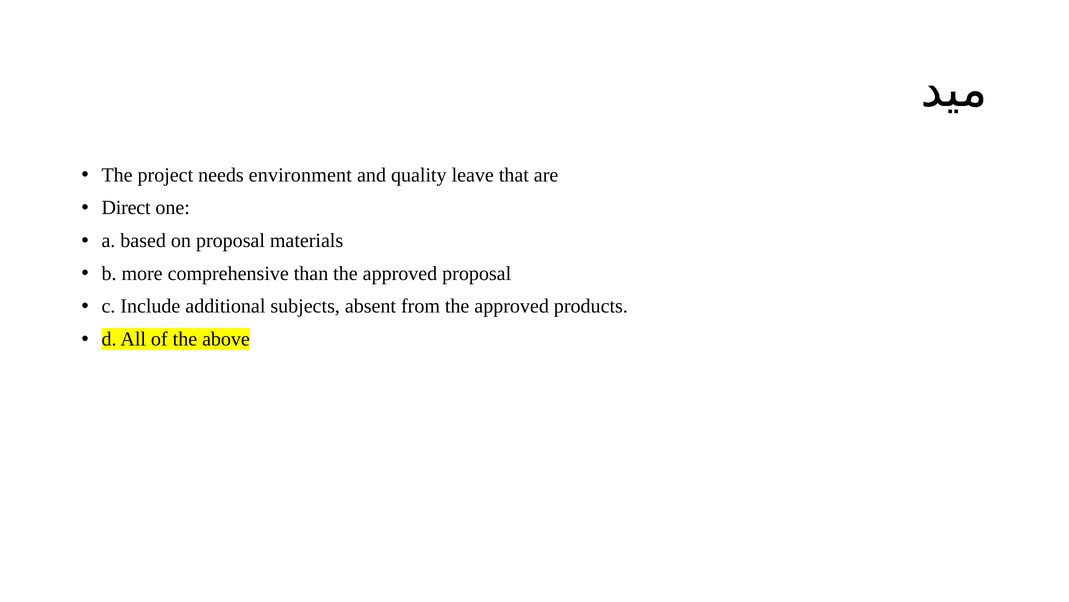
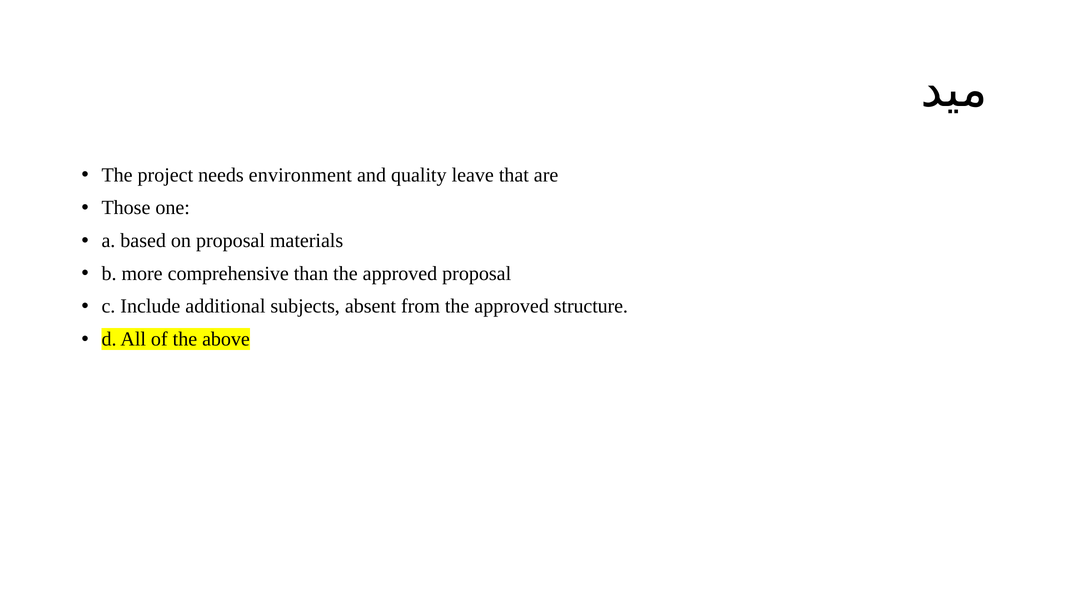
Direct: Direct -> Those
products: products -> structure
